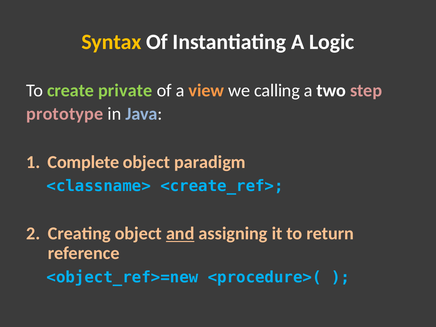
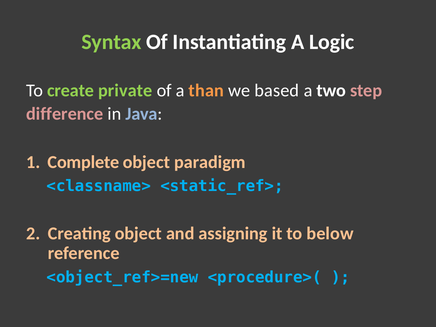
Syntax colour: yellow -> light green
view: view -> than
calling: calling -> based
prototype: prototype -> difference
<create_ref>: <create_ref> -> <static_ref>
and underline: present -> none
return: return -> below
